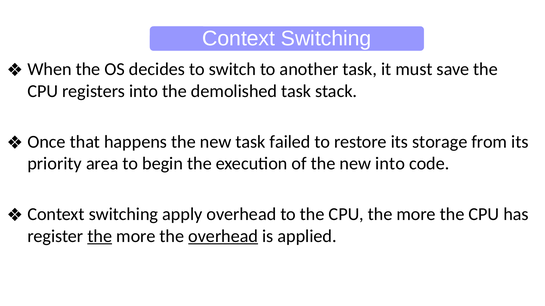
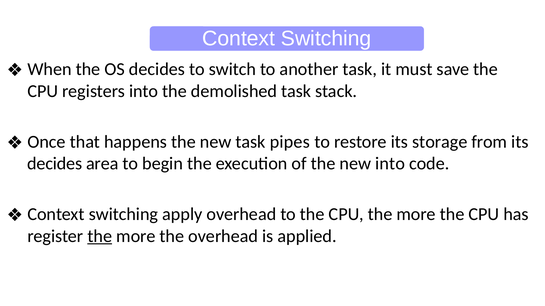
failed: failed -> pipes
priority at (55, 164): priority -> decides
overhead at (223, 237) underline: present -> none
